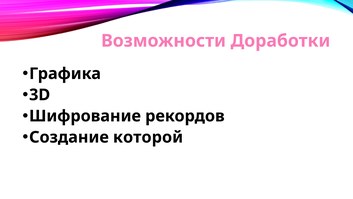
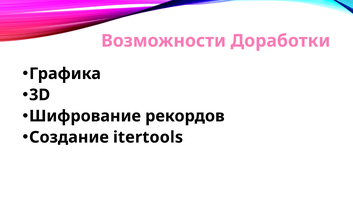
которой: которой -> itertools
